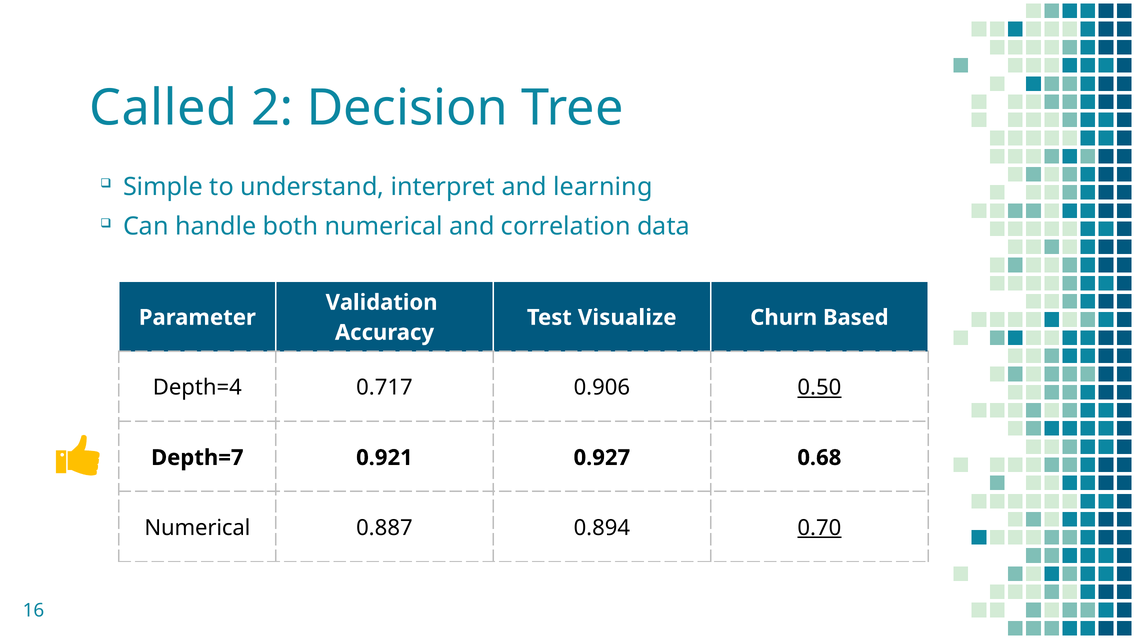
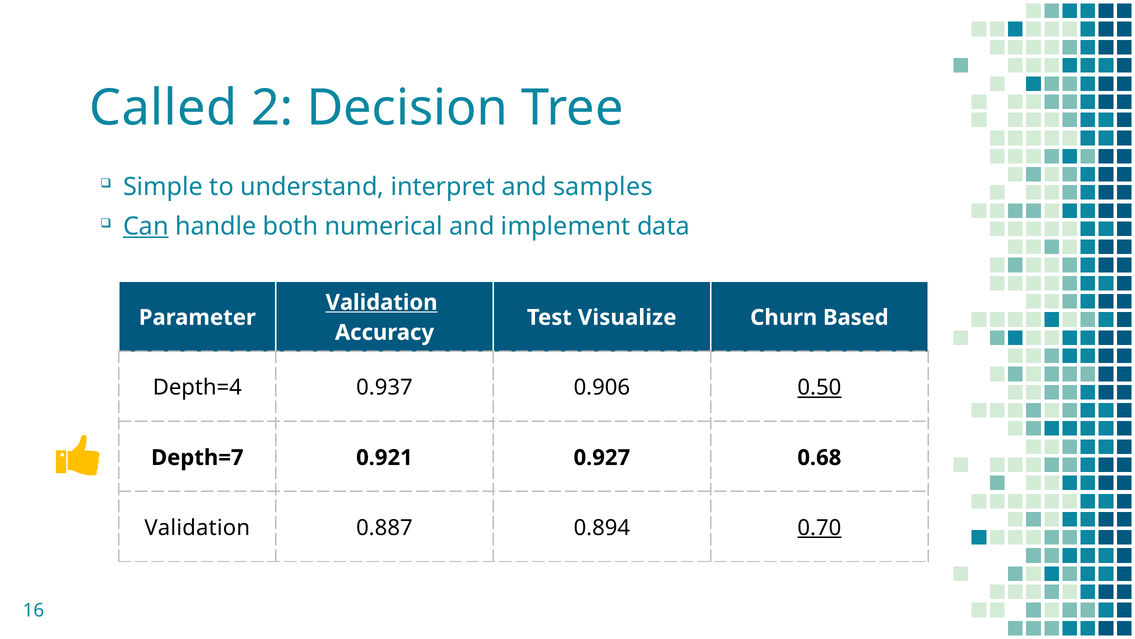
learning: learning -> samples
Can underline: none -> present
correlation: correlation -> implement
Validation at (382, 302) underline: none -> present
0.717: 0.717 -> 0.937
Numerical at (197, 527): Numerical -> Validation
